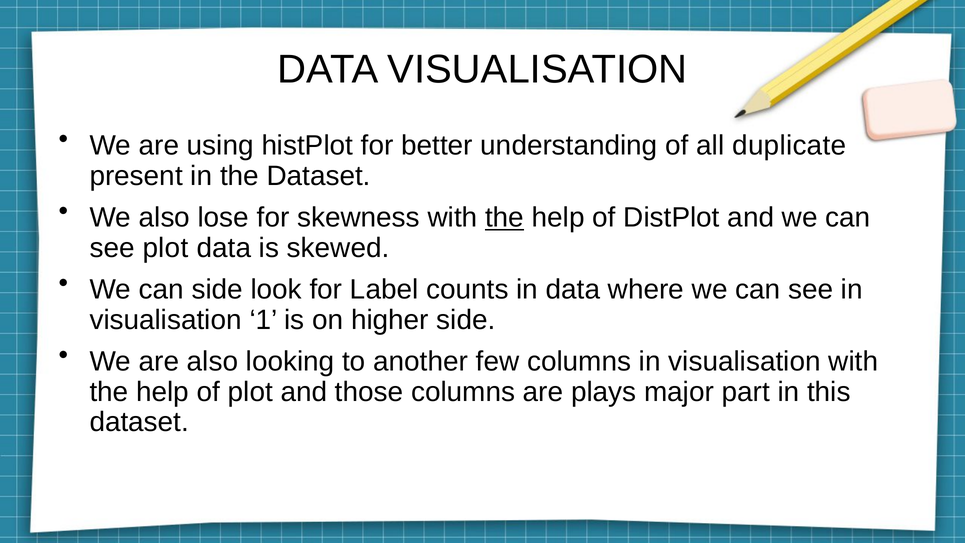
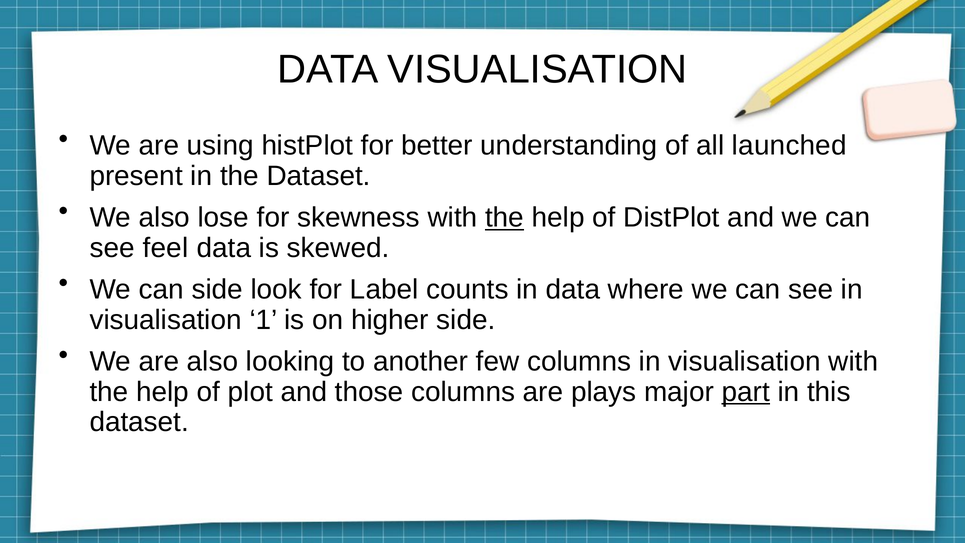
duplicate: duplicate -> launched
see plot: plot -> feel
part underline: none -> present
